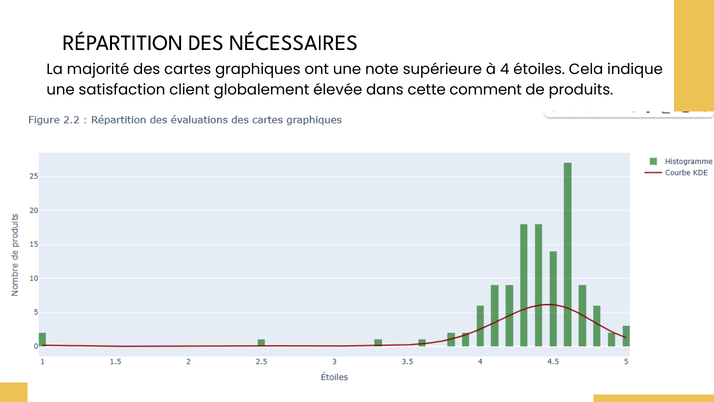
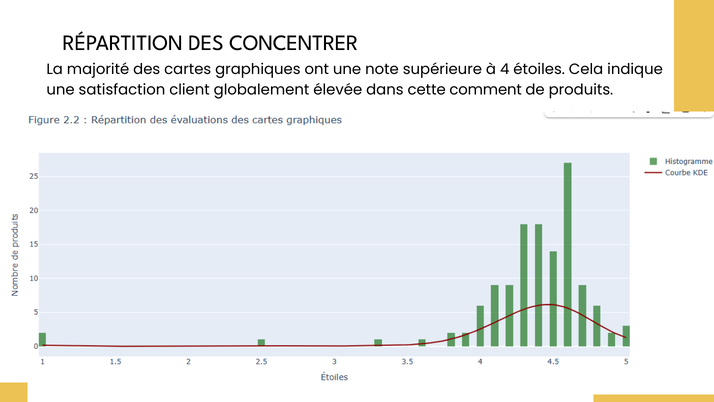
NÉCESSAIRES: NÉCESSAIRES -> CONCENTRER
